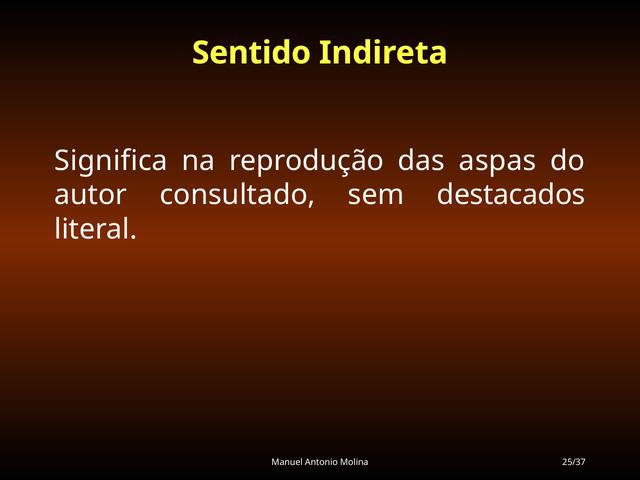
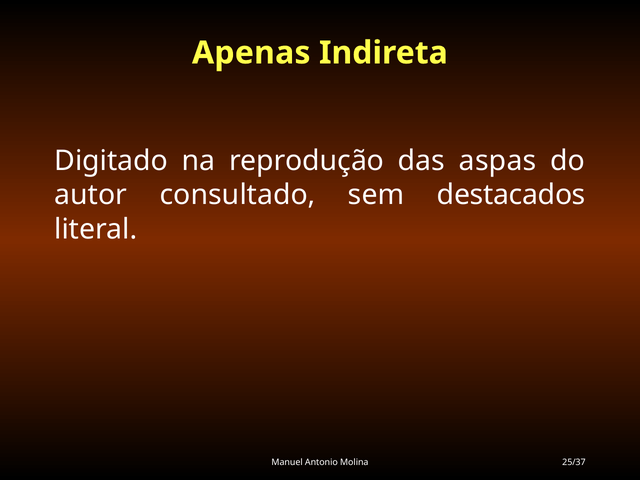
Sentido: Sentido -> Apenas
Significa: Significa -> Digitado
